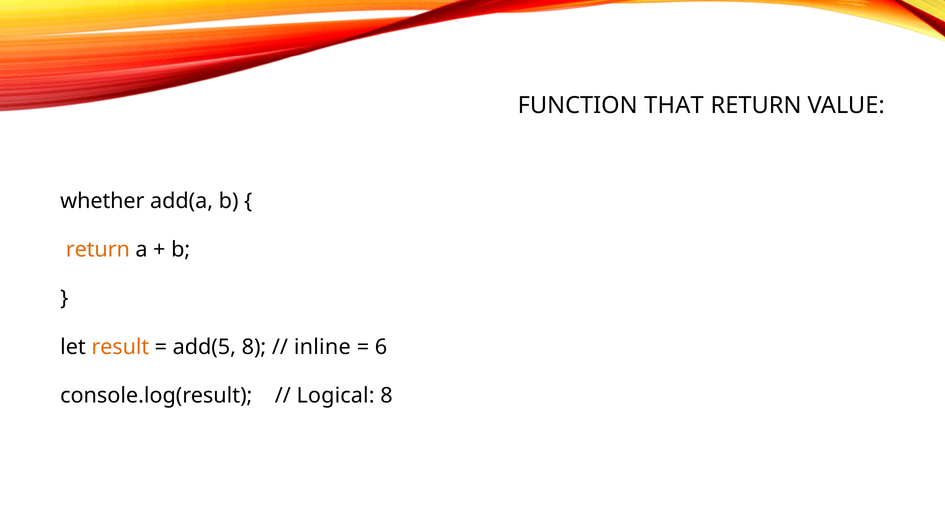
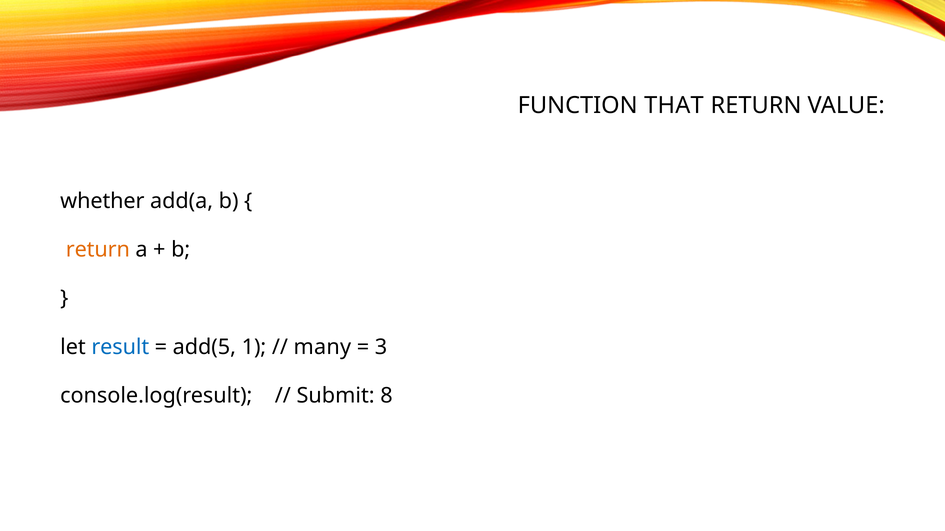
result colour: orange -> blue
add(5 8: 8 -> 1
inline: inline -> many
6: 6 -> 3
Logical: Logical -> Submit
